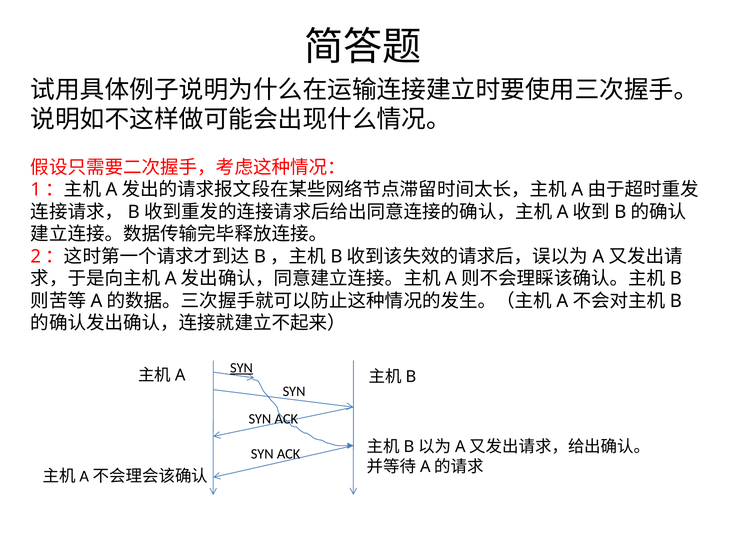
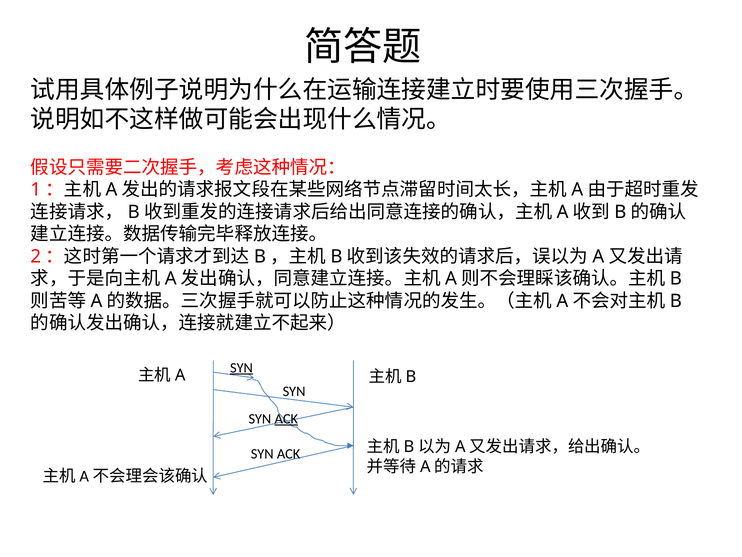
ACK at (286, 419) underline: none -> present
